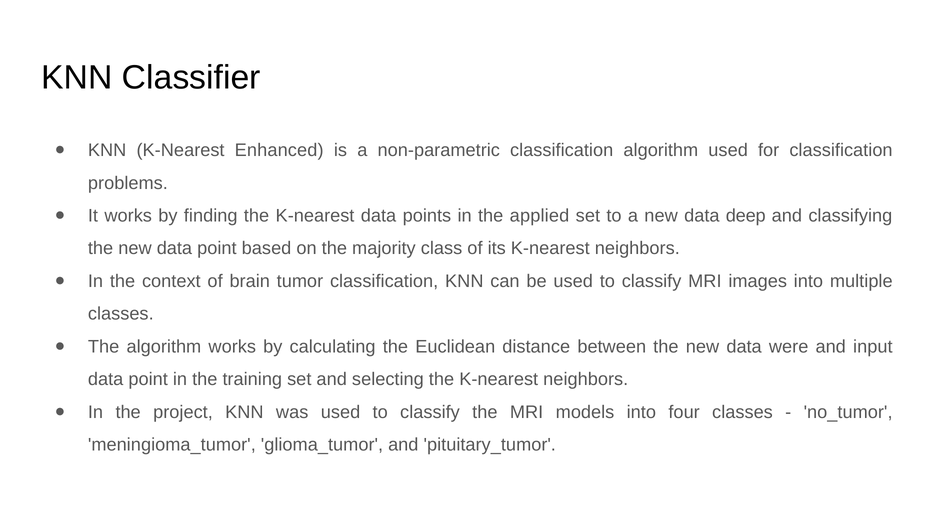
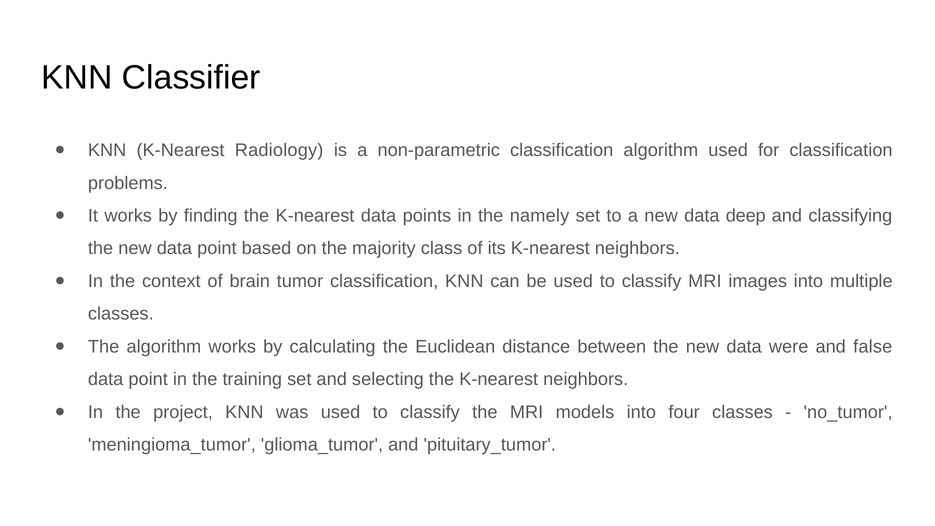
Enhanced: Enhanced -> Radiology
applied: applied -> namely
input: input -> false
